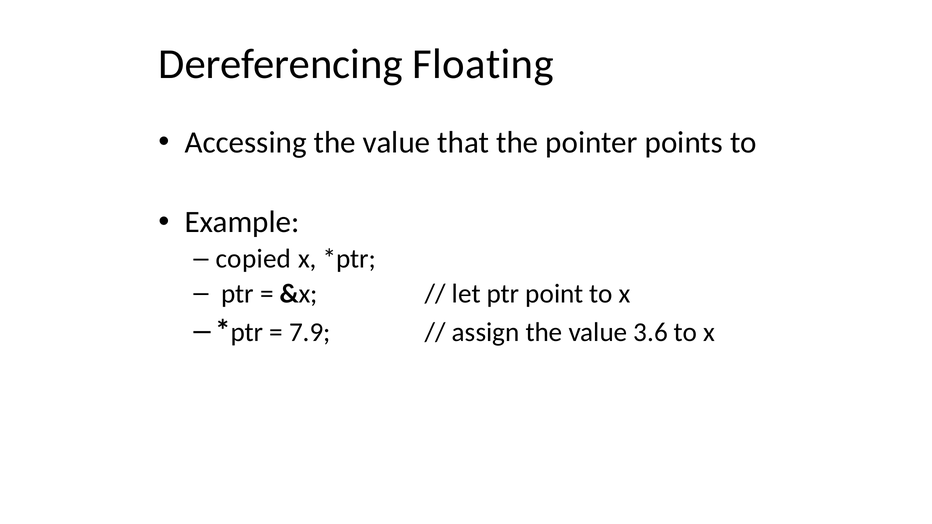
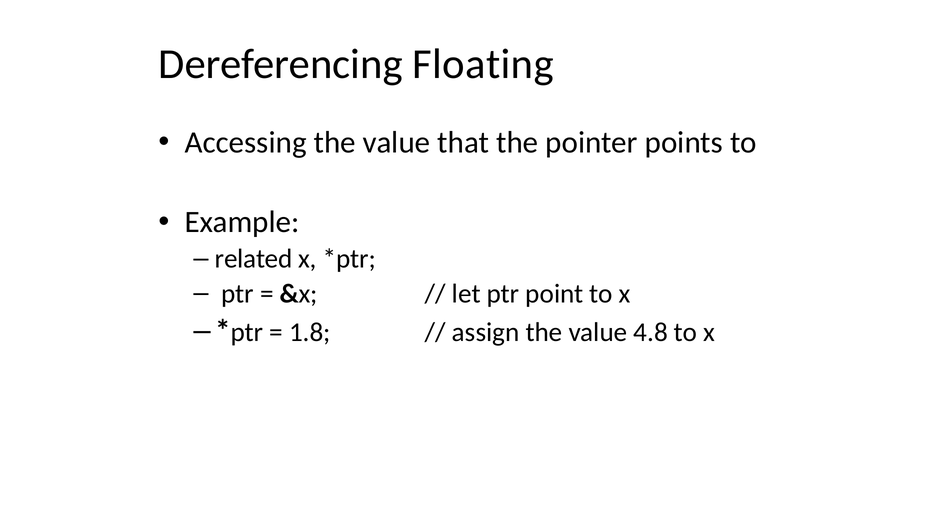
copied: copied -> related
7.9: 7.9 -> 1.8
3.6: 3.6 -> 4.8
